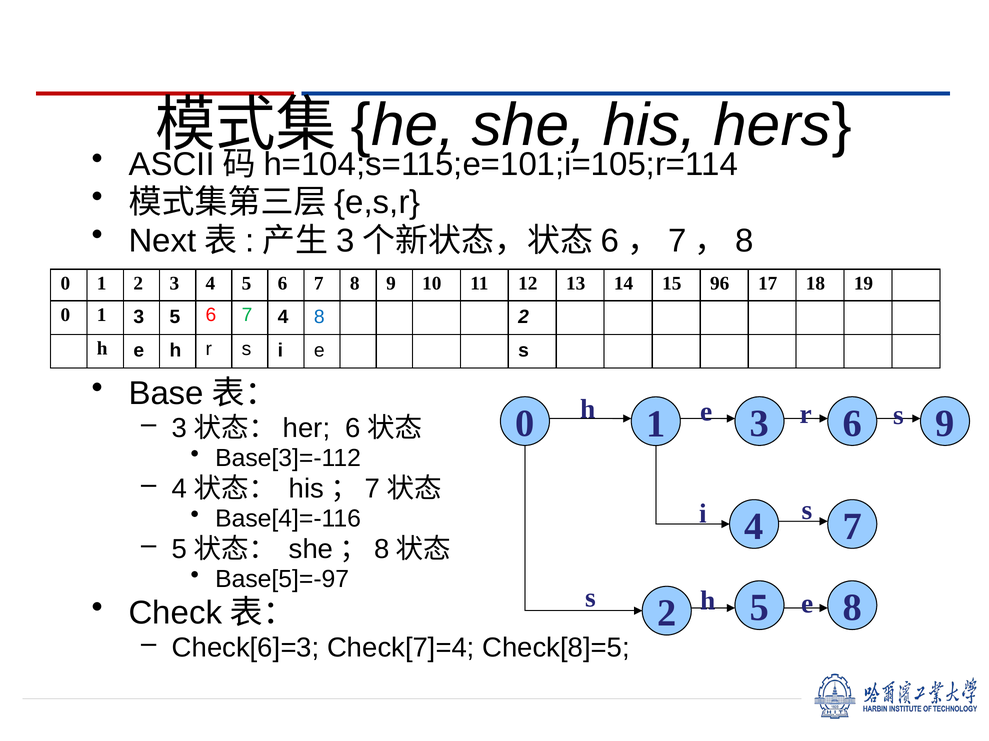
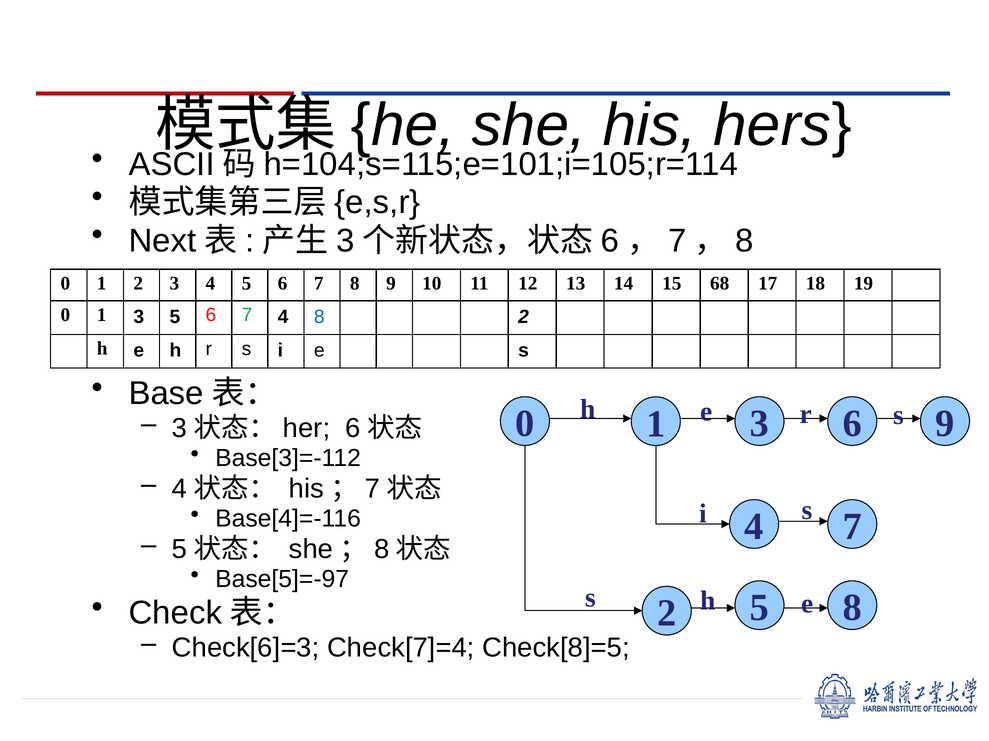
96: 96 -> 68
